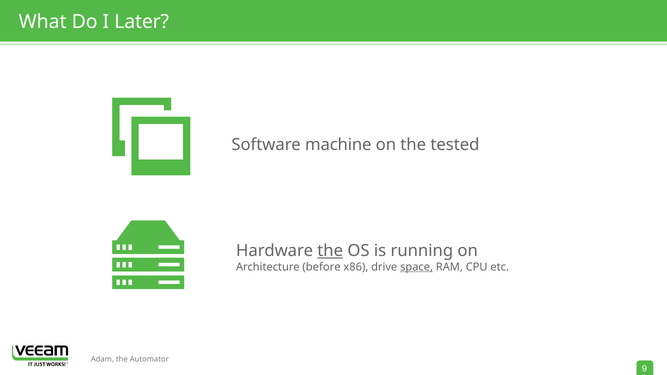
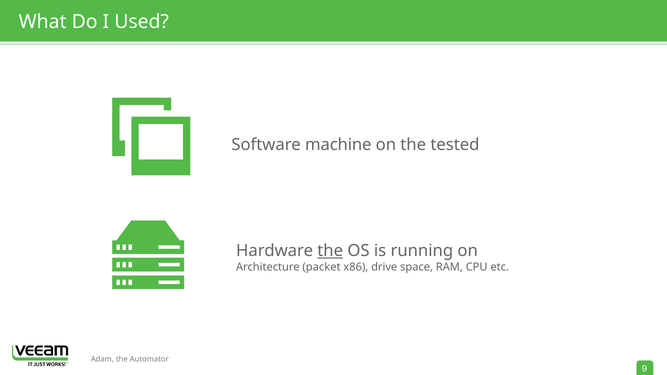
Later: Later -> Used
before: before -> packet
space underline: present -> none
